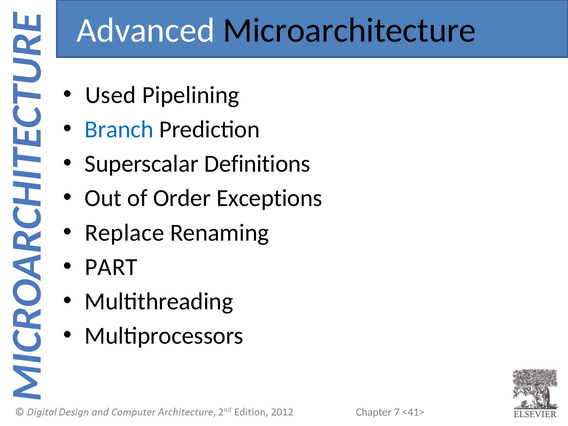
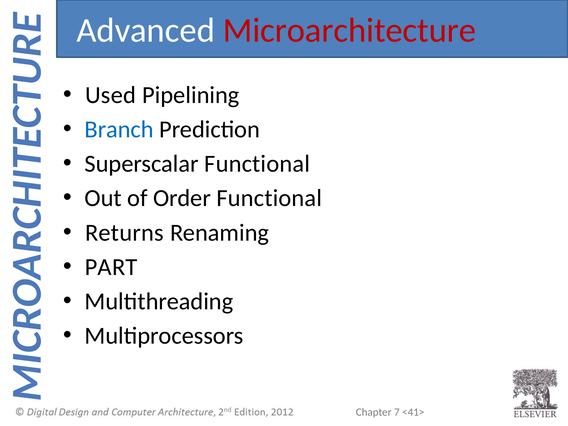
Microarchitecture colour: black -> red
Superscalar Definitions: Definitions -> Functional
Order Exceptions: Exceptions -> Functional
Replace: Replace -> Returns
